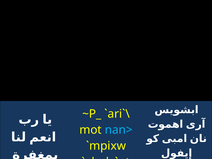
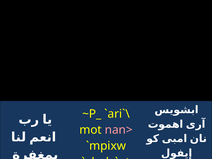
nan> colour: light blue -> pink
